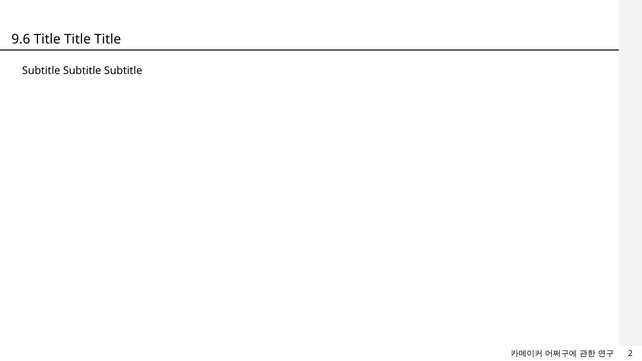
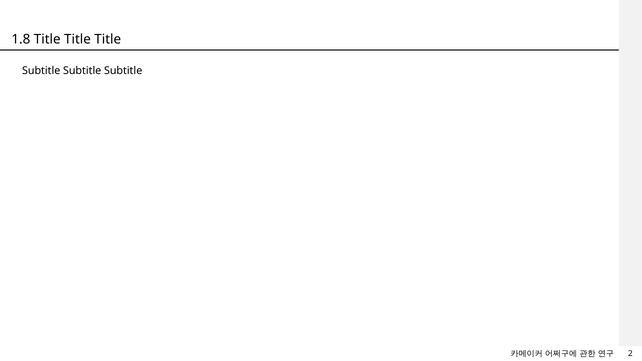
9.6: 9.6 -> 1.8
